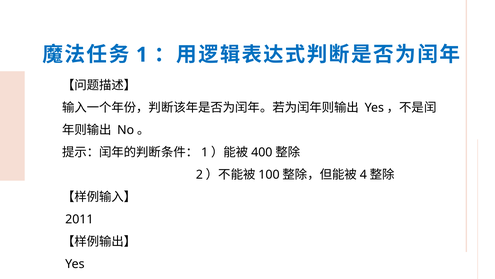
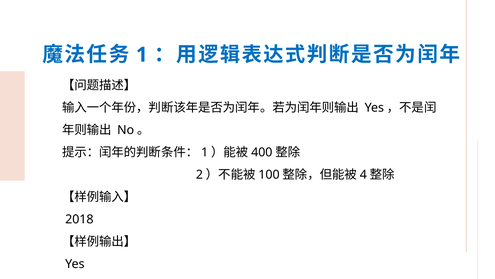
2011: 2011 -> 2018
